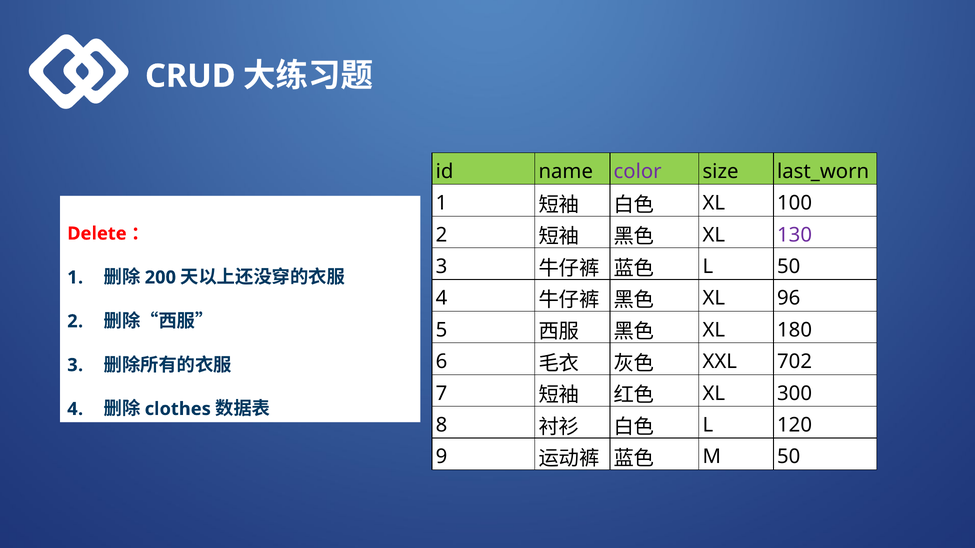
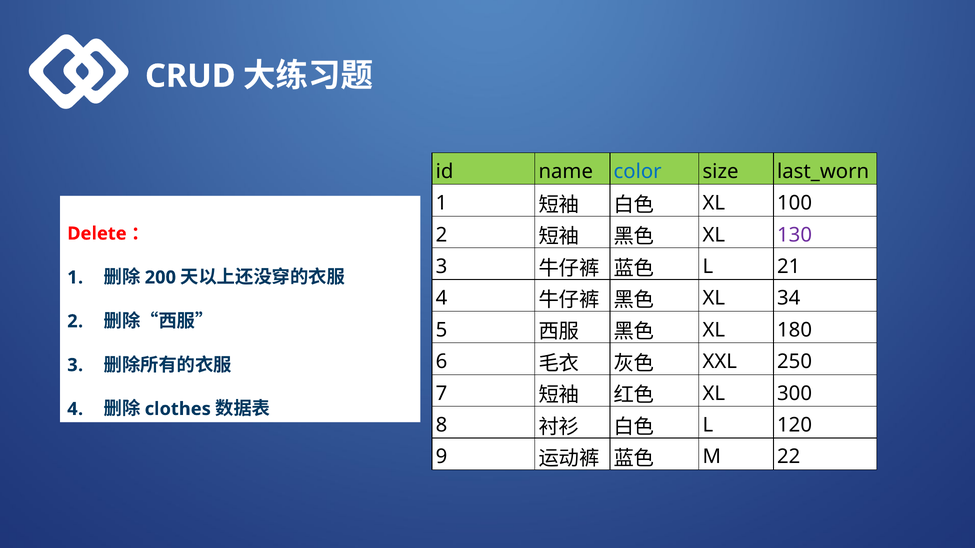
color colour: purple -> blue
L 50: 50 -> 21
96: 96 -> 34
702: 702 -> 250
M 50: 50 -> 22
